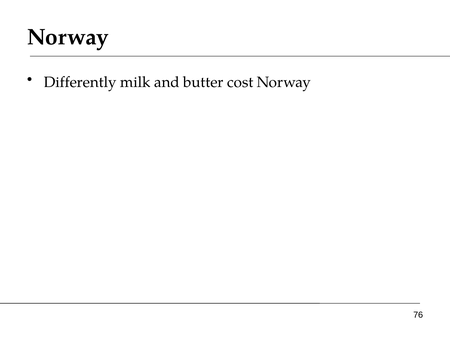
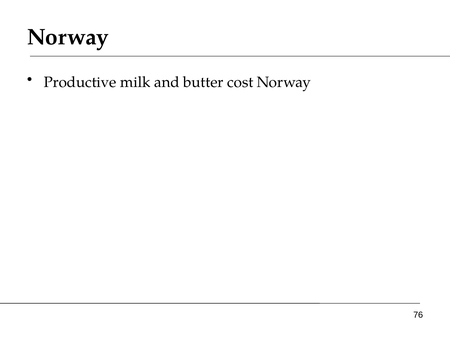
Differently: Differently -> Productive
